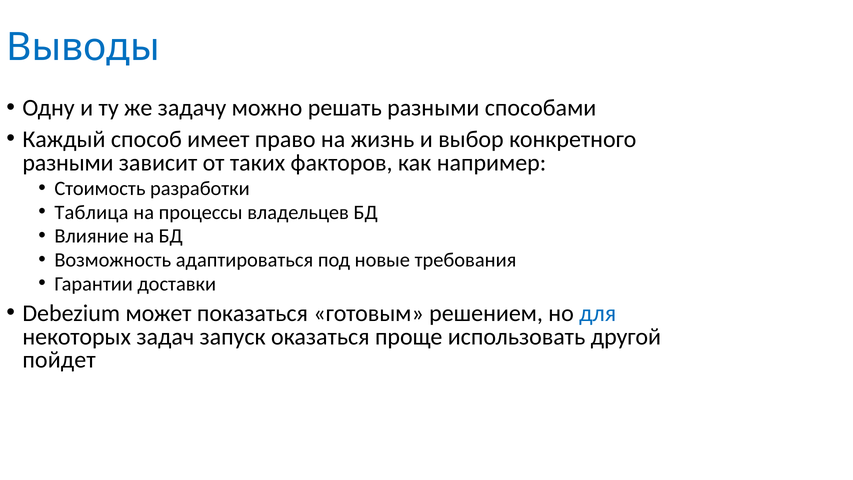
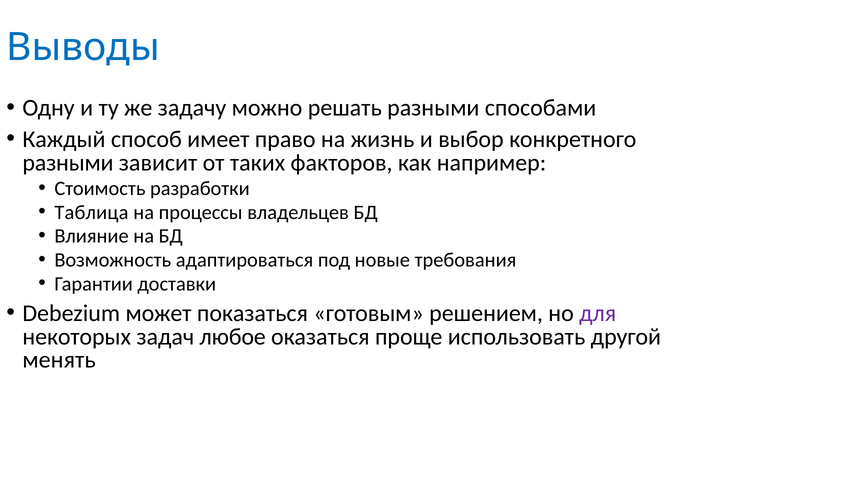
для colour: blue -> purple
запуск: запуск -> любое
пойдет: пойдет -> менять
